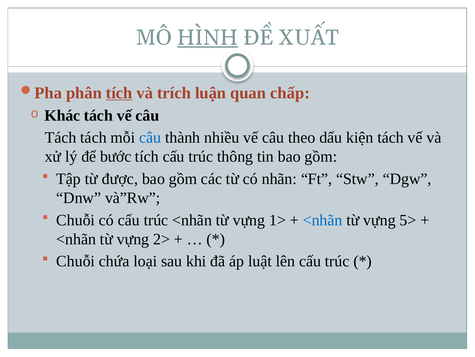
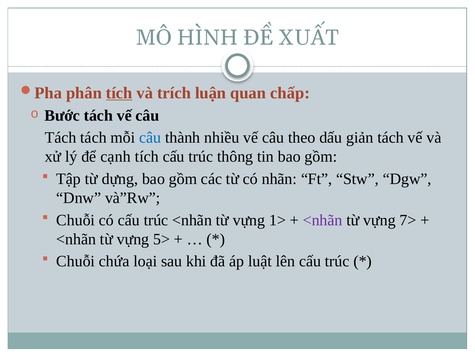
HÌNH underline: present -> none
Khác: Khác -> Bước
kiện: kiện -> giản
bước: bước -> cạnh
được: được -> dựng
<nhãn at (323, 220) colour: blue -> purple
5>: 5> -> 7>
2>: 2> -> 5>
